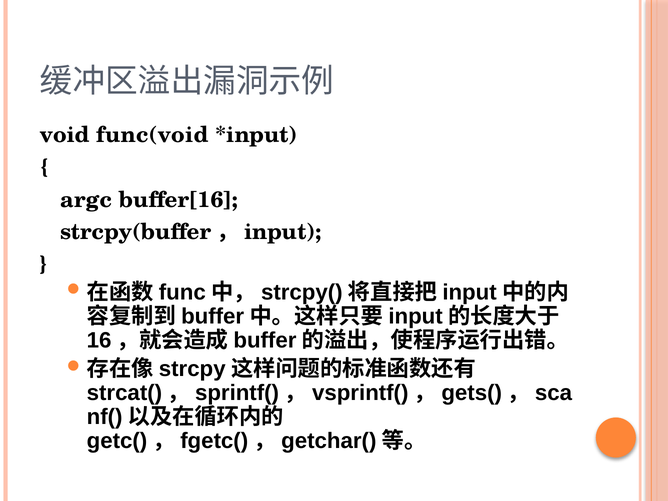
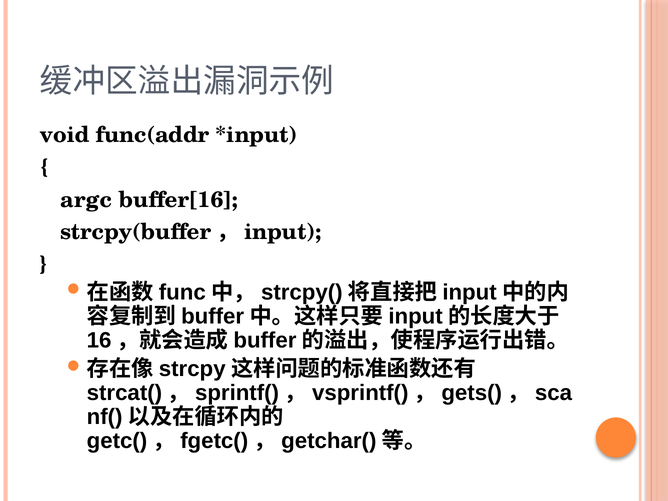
func(void: func(void -> func(addr
